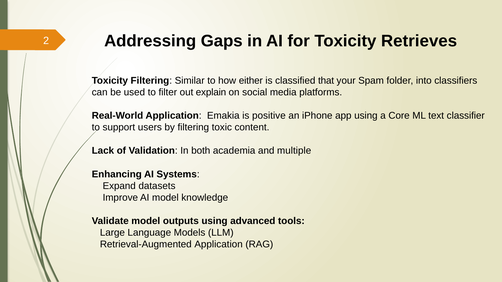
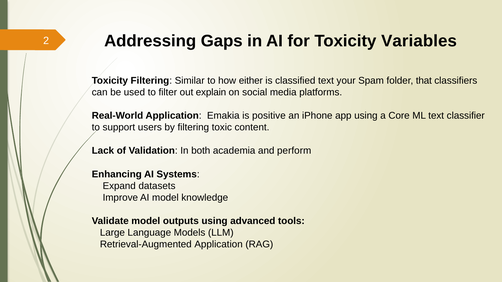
Retrieves: Retrieves -> Variables
classified that: that -> text
into: into -> that
multiple: multiple -> perform
